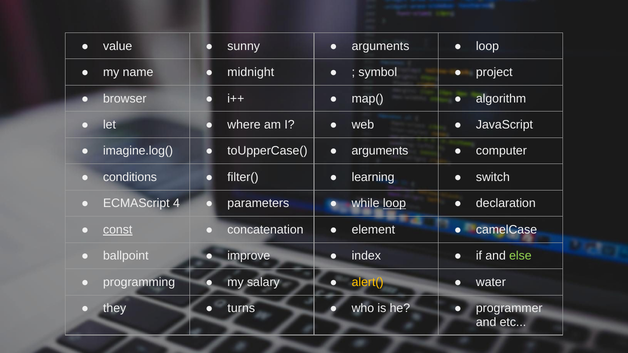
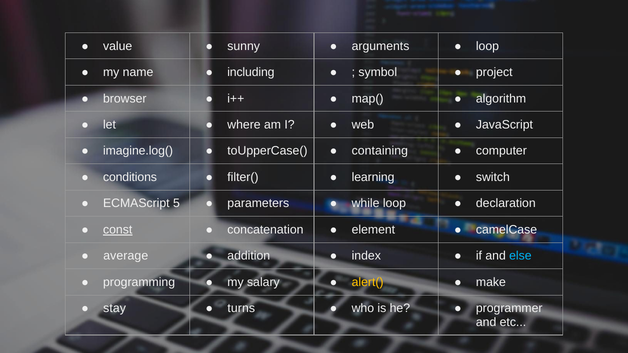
midnight: midnight -> including
arguments at (380, 151): arguments -> containing
4: 4 -> 5
loop at (394, 204) underline: present -> none
ballpoint: ballpoint -> average
improve: improve -> addition
else colour: light green -> light blue
water: water -> make
they: they -> stay
